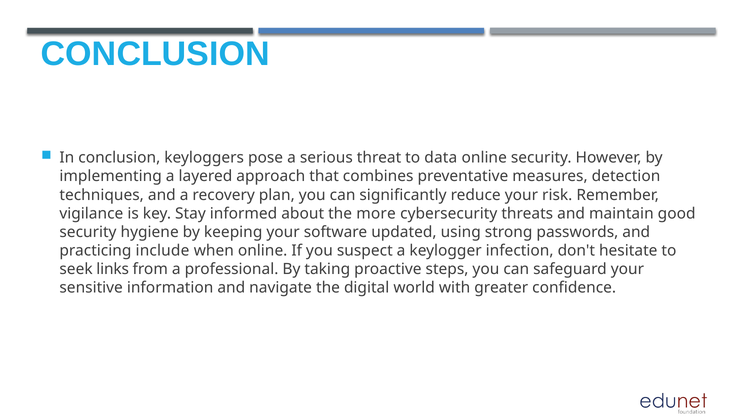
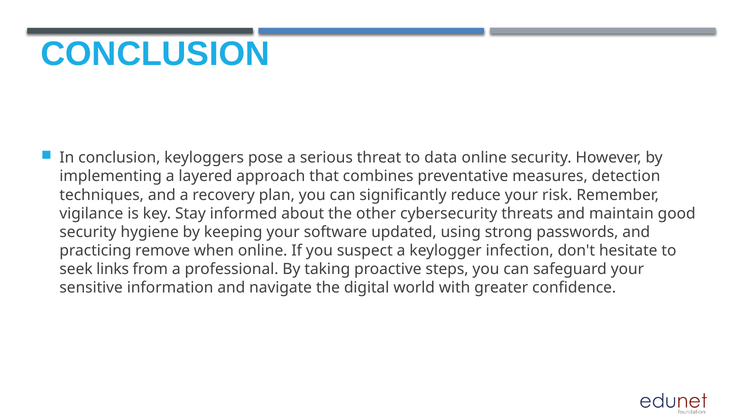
more: more -> other
include: include -> remove
